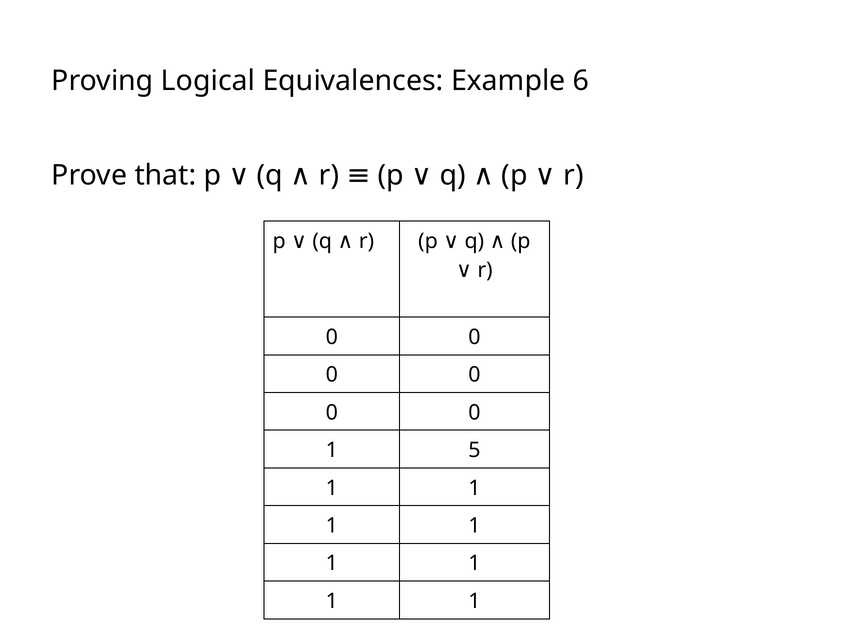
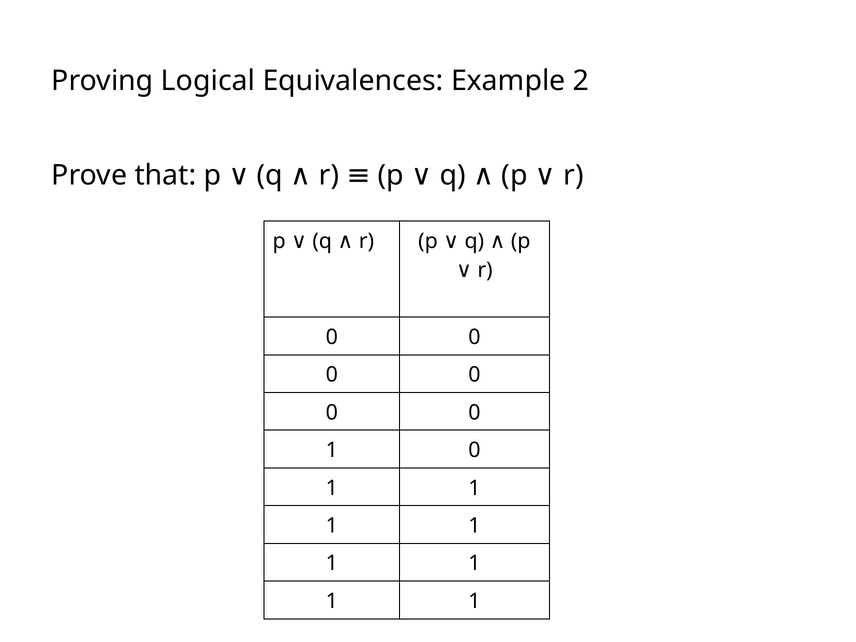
6: 6 -> 2
1 5: 5 -> 0
